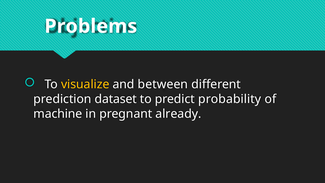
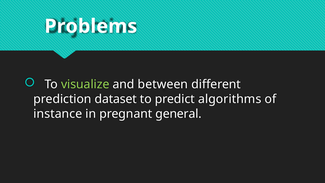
visualize colour: yellow -> light green
probability: probability -> algorithms
machine: machine -> instance
already: already -> general
